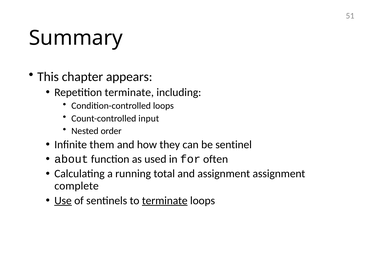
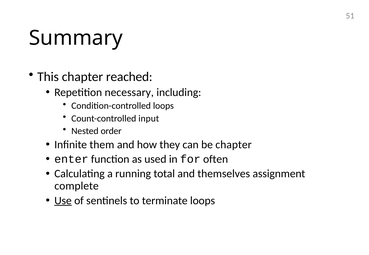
appears: appears -> reached
Repetition terminate: terminate -> necessary
be sentinel: sentinel -> chapter
about: about -> enter
and assignment: assignment -> themselves
terminate at (165, 201) underline: present -> none
